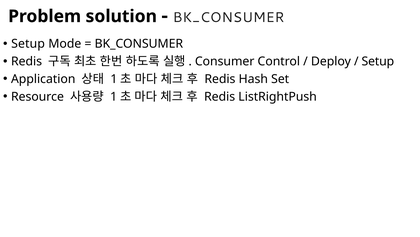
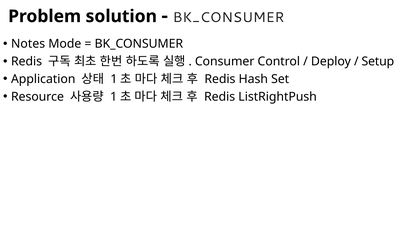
Setup at (28, 44): Setup -> Notes
